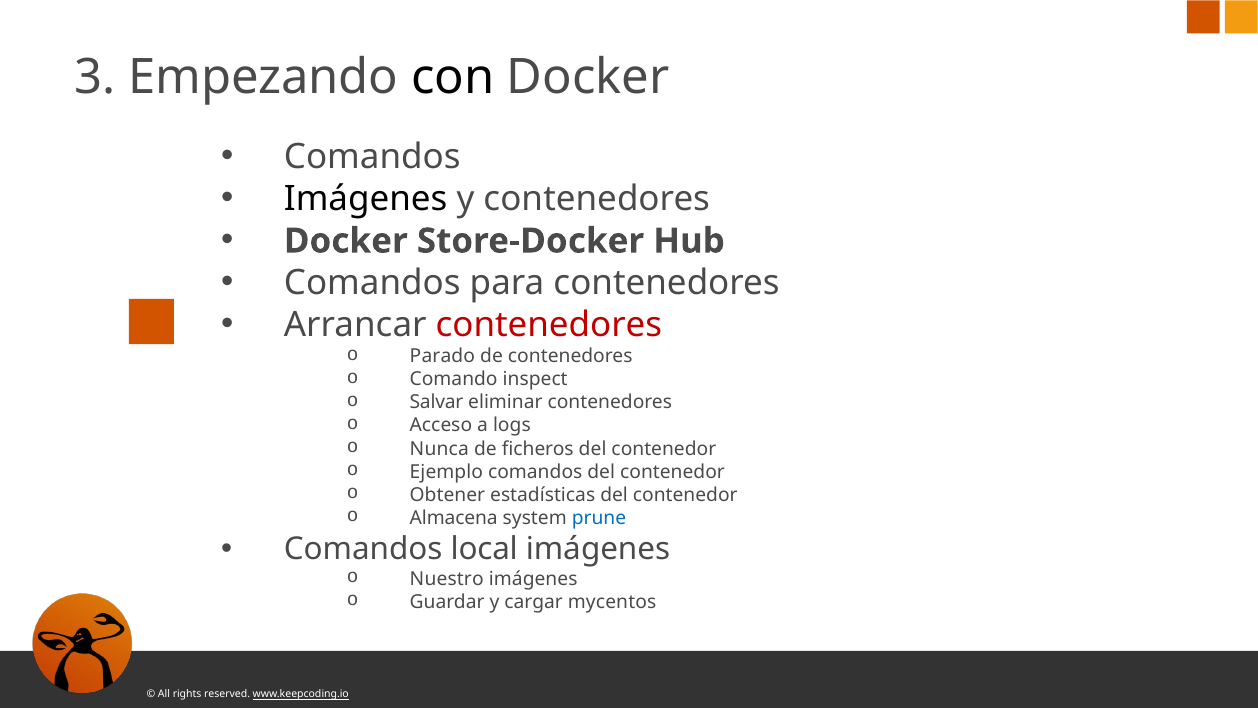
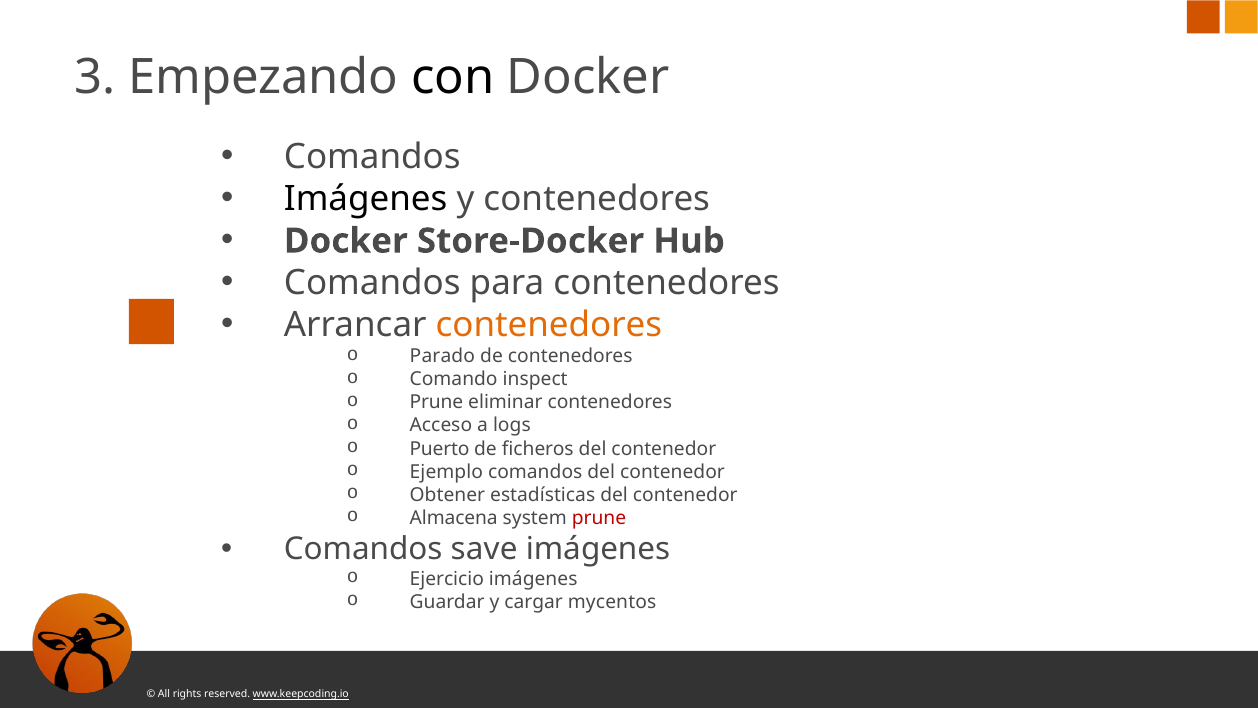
contenedores at (549, 325) colour: red -> orange
Salvar at (436, 402): Salvar -> Prune
Nunca: Nunca -> Puerto
prune at (599, 518) colour: blue -> red
local: local -> save
Nuestro: Nuestro -> Ejercicio
